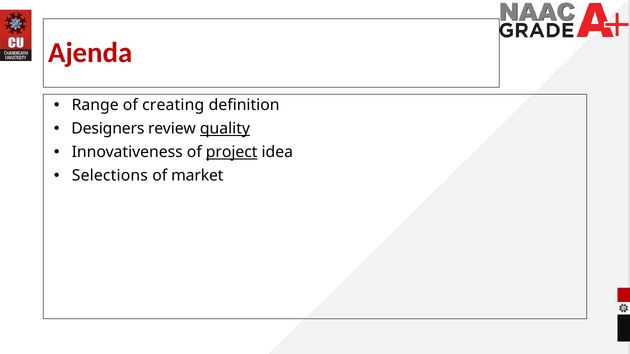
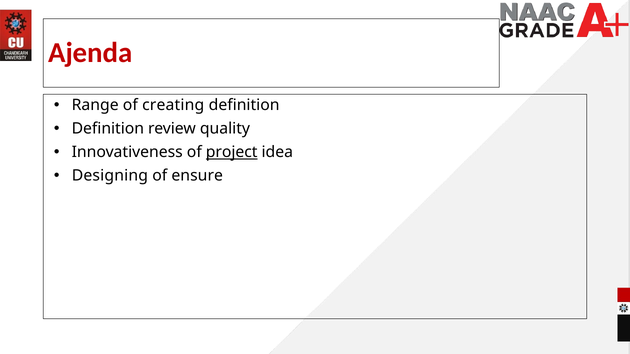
Designers at (108, 129): Designers -> Definition
quality underline: present -> none
Selections: Selections -> Designing
market: market -> ensure
